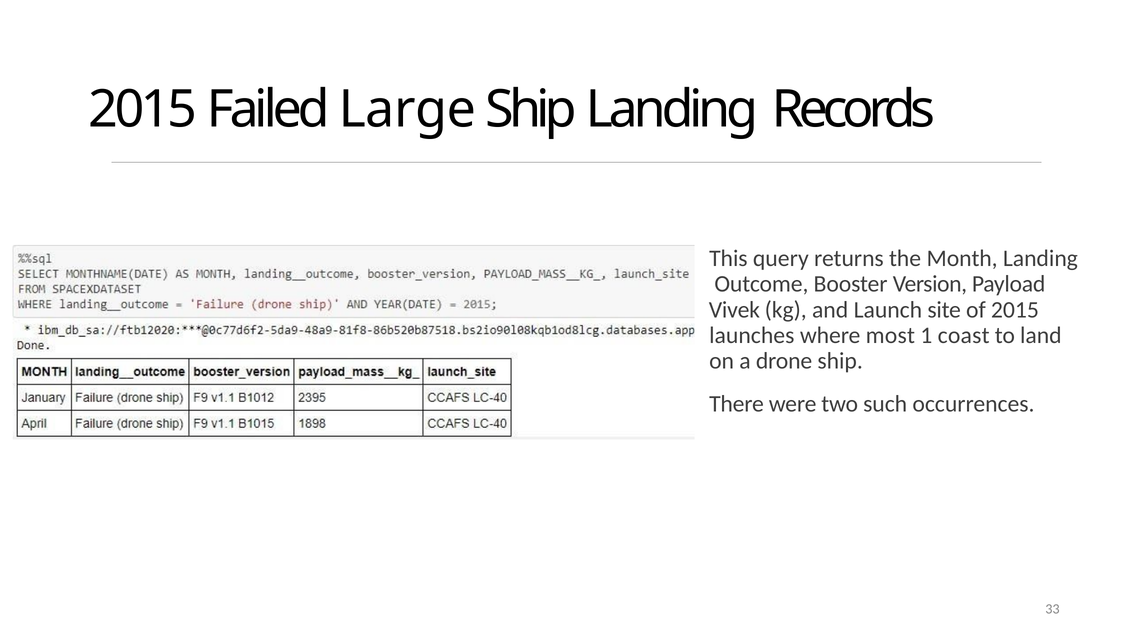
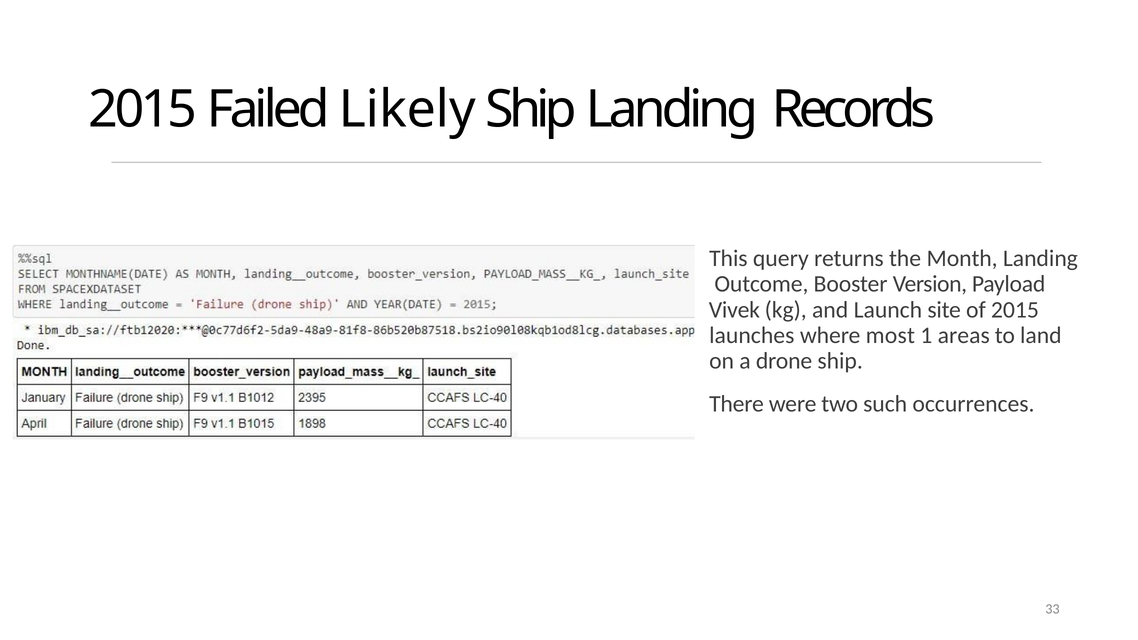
Large: Large -> Likely
coast: coast -> areas
